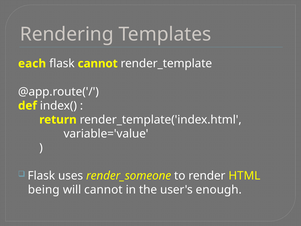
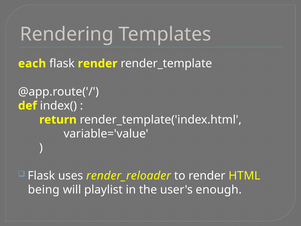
flask cannot: cannot -> render
render_someone: render_someone -> render_reloader
will cannot: cannot -> playlist
